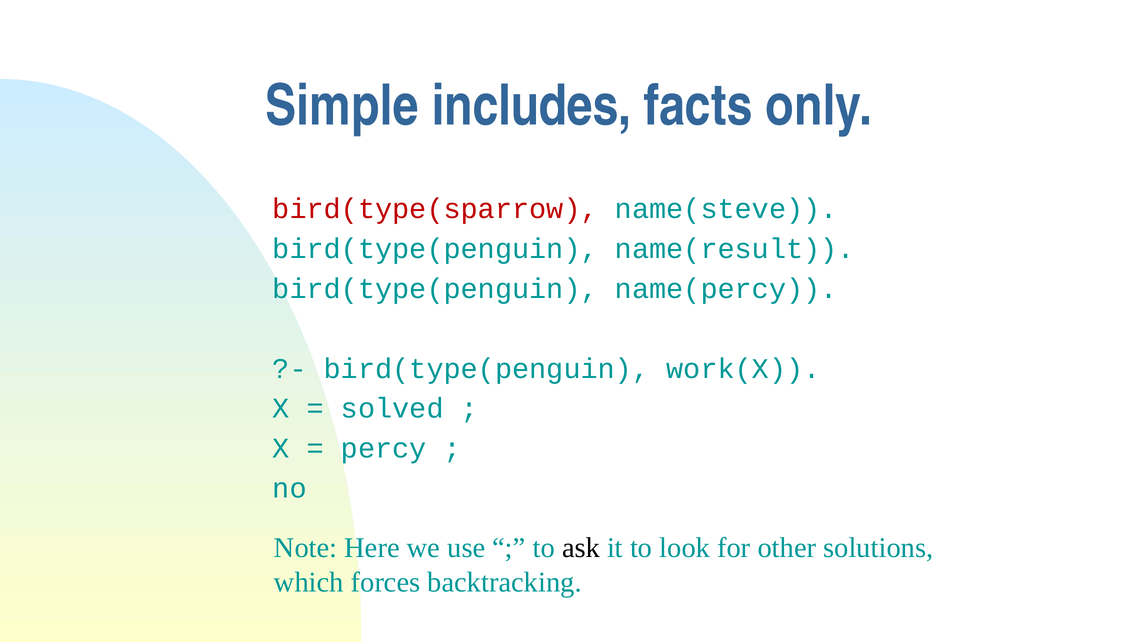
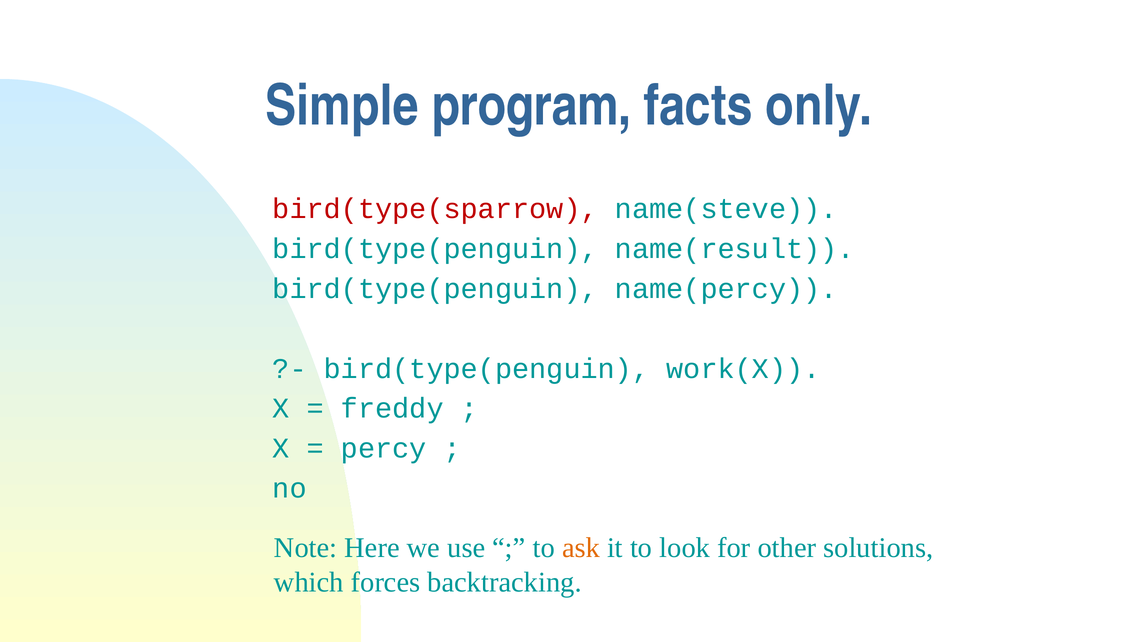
includes: includes -> program
solved: solved -> freddy
ask colour: black -> orange
